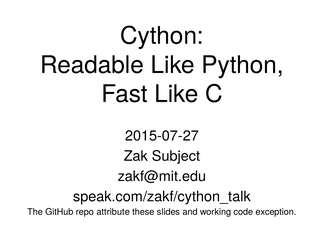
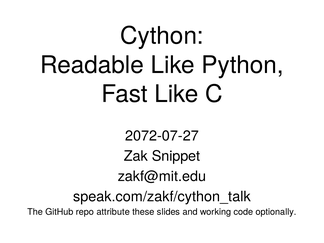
2015-07-27: 2015-07-27 -> 2072-07-27
Subject: Subject -> Snippet
exception: exception -> optionally
